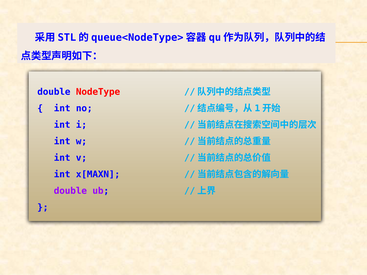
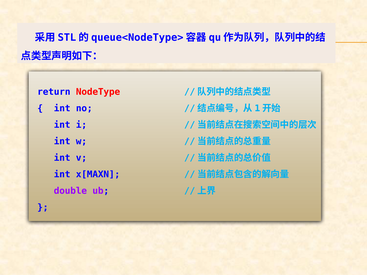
double at (54, 92): double -> return
